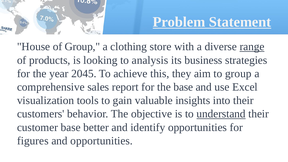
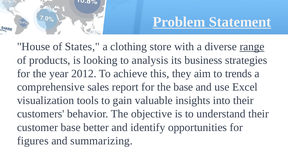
of Group: Group -> States
2045: 2045 -> 2012
to group: group -> trends
understand underline: present -> none
and opportunities: opportunities -> summarizing
